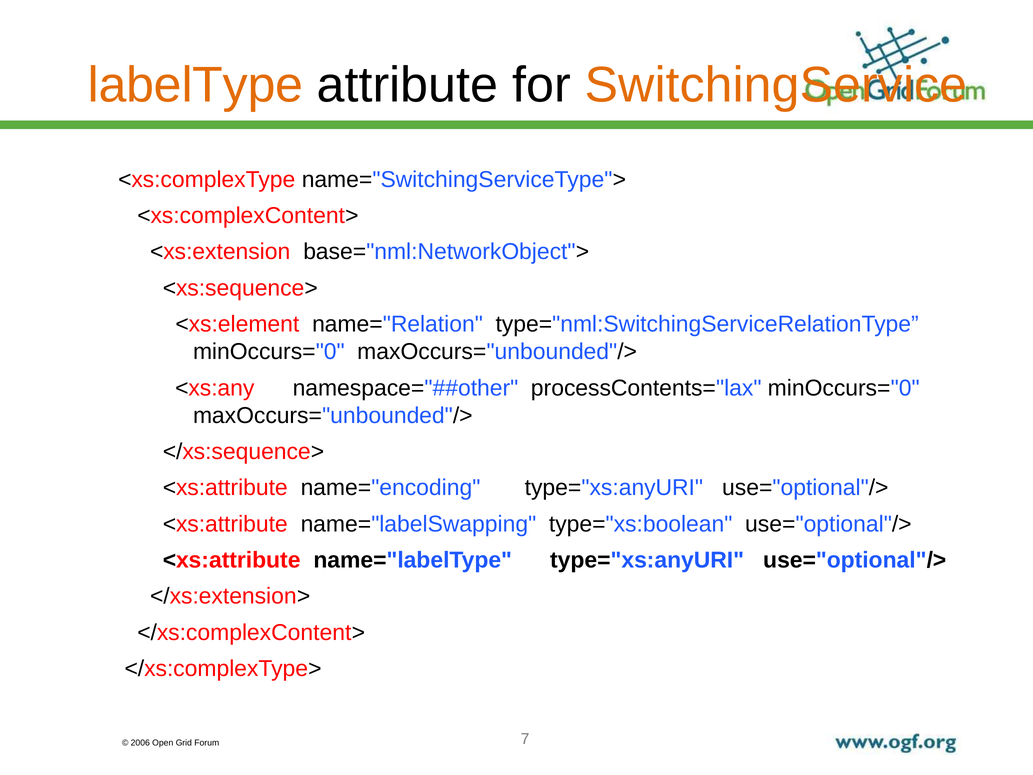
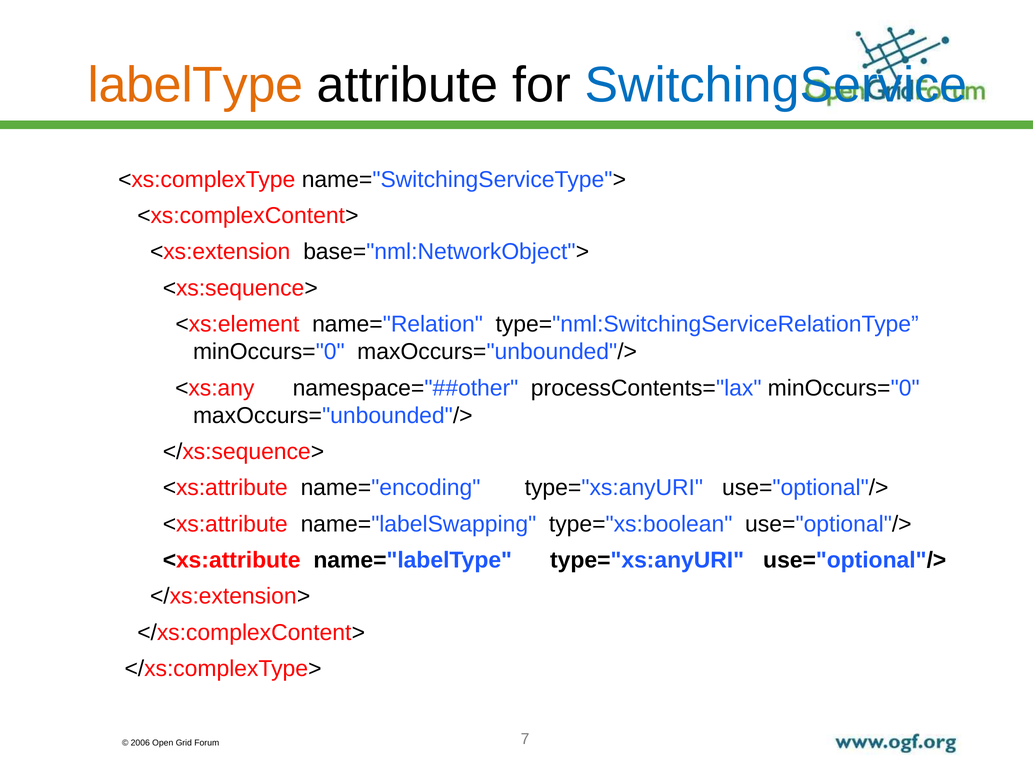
SwitchingService colour: orange -> blue
